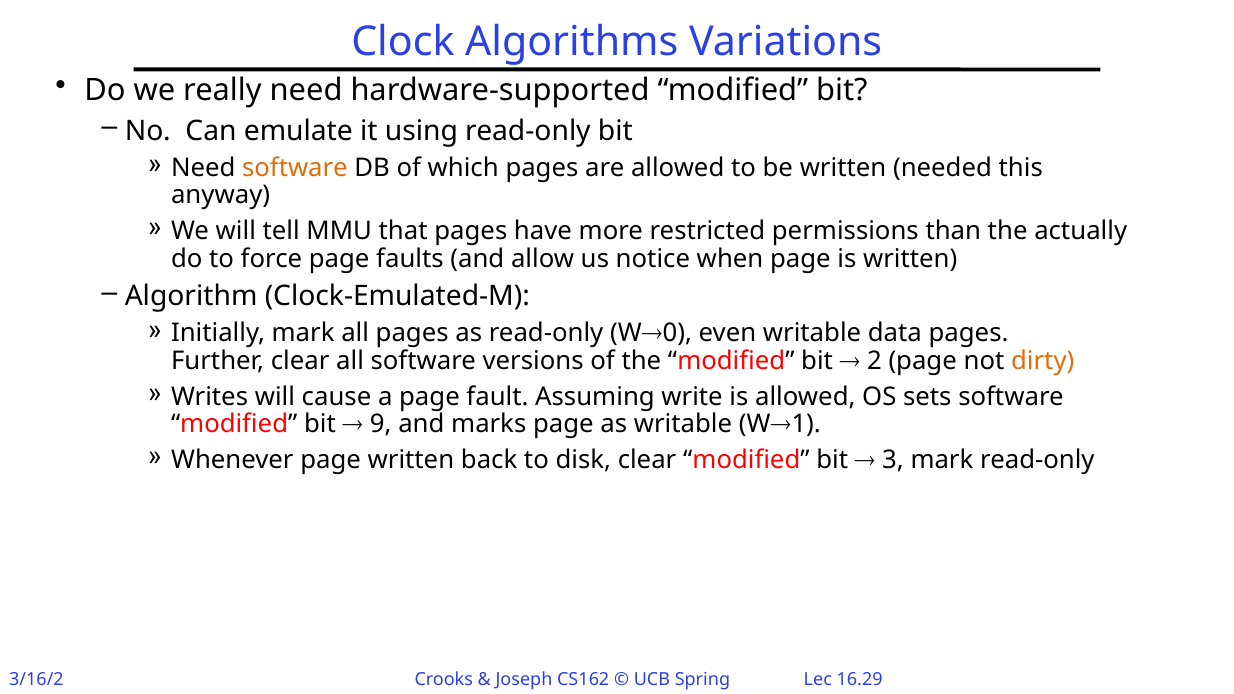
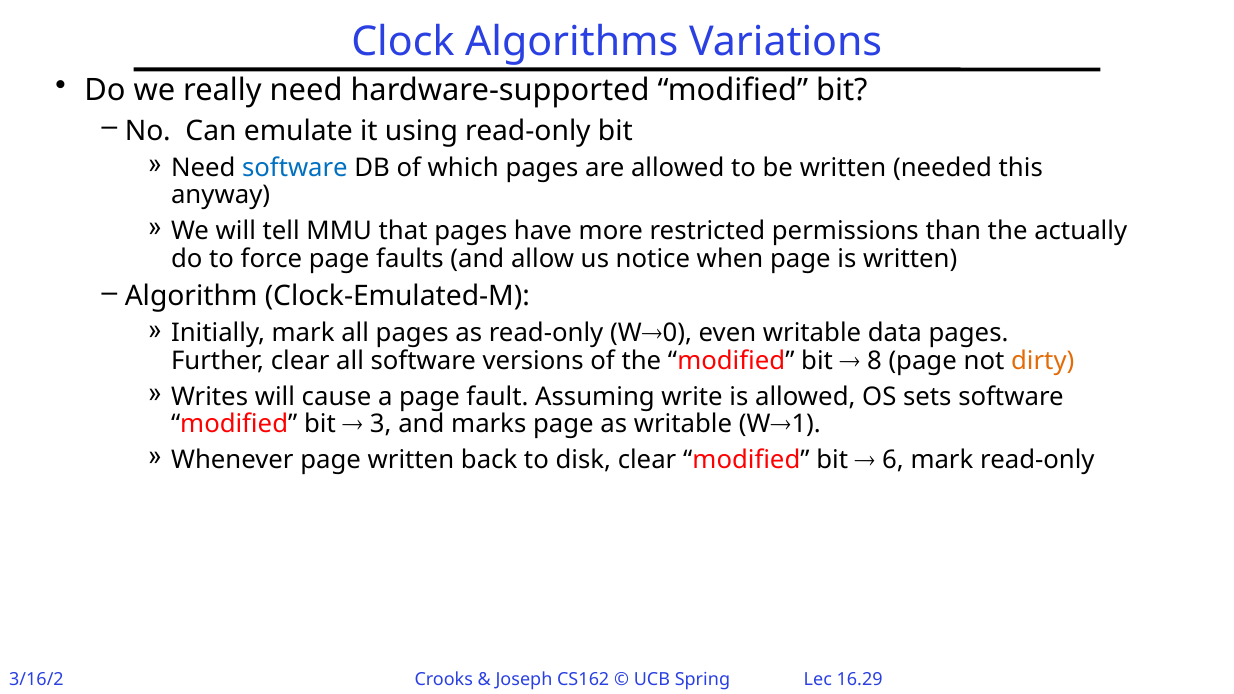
software at (295, 168) colour: orange -> blue
2: 2 -> 8
9: 9 -> 3
3: 3 -> 6
